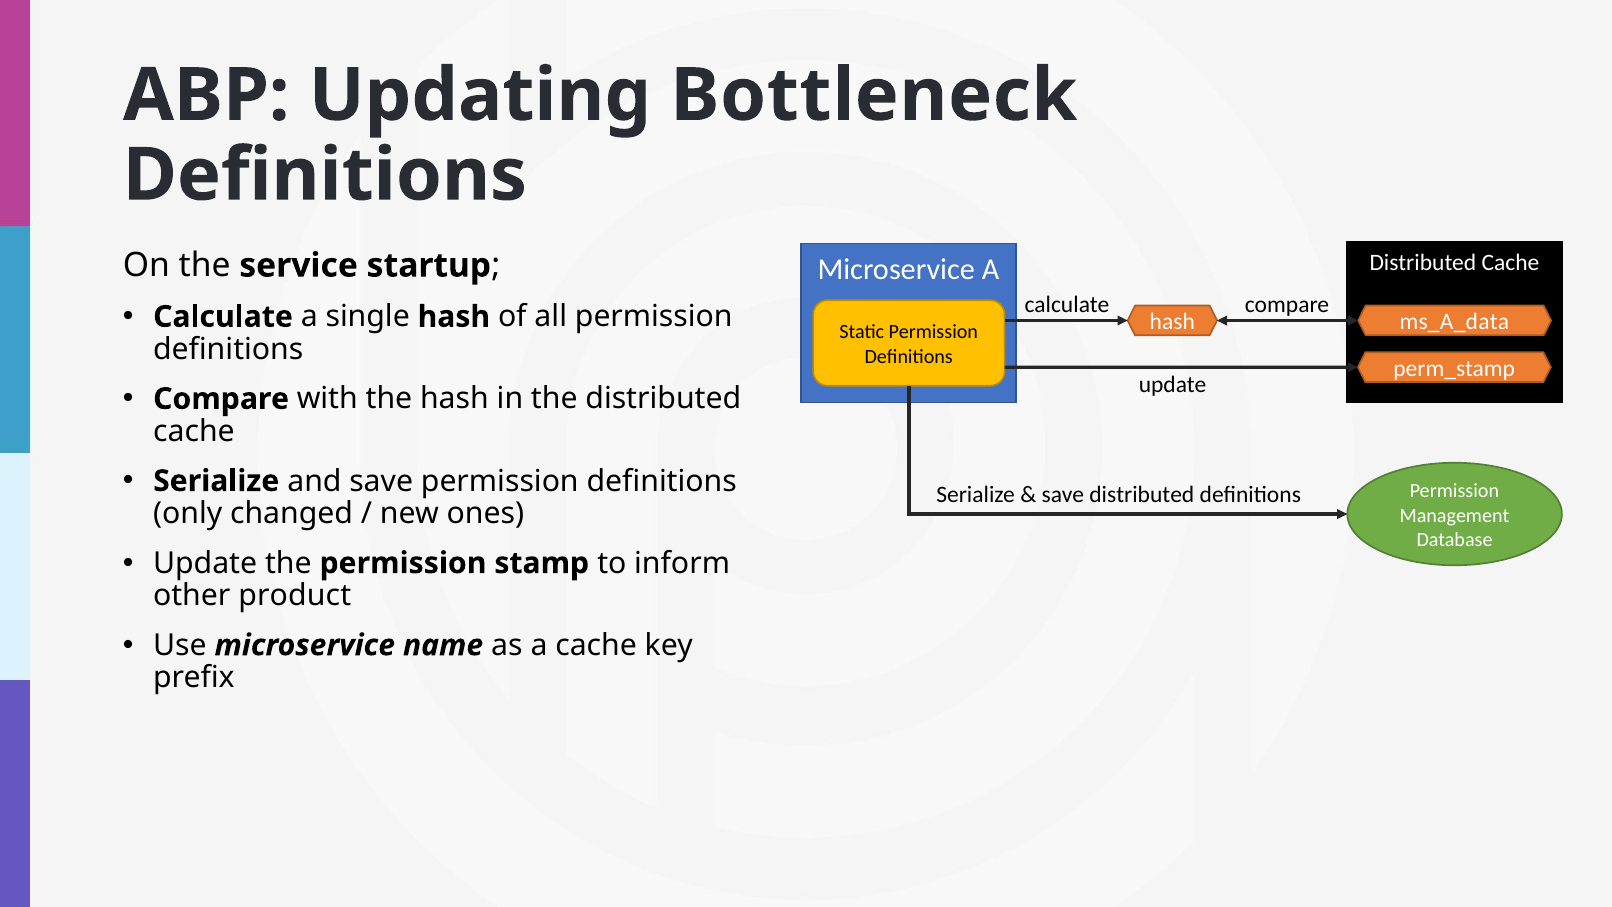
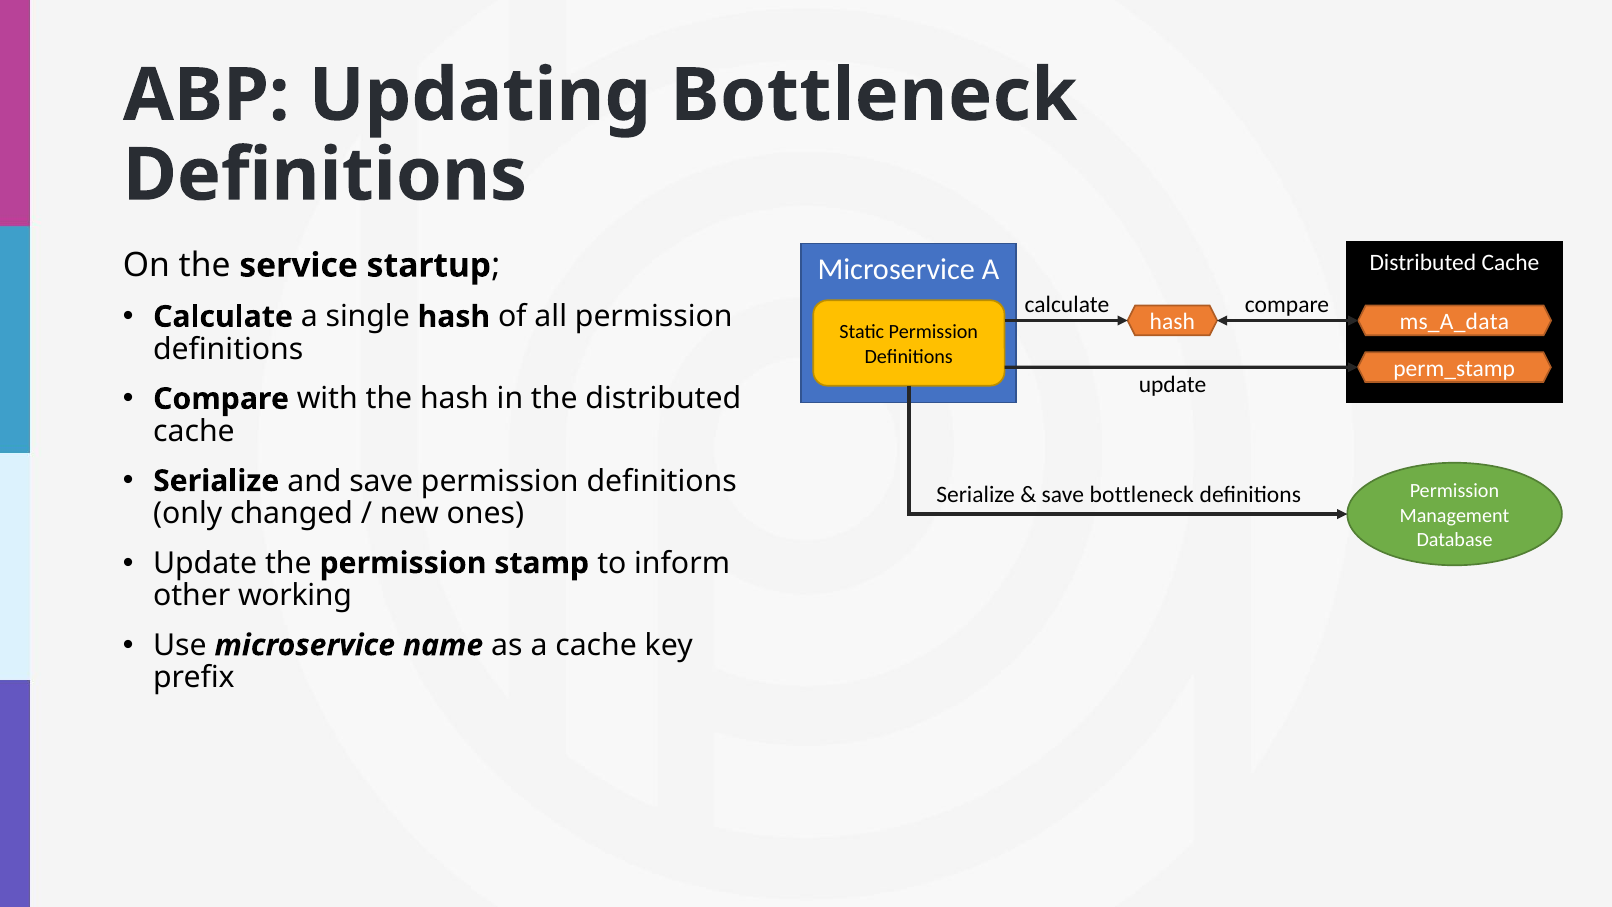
save distributed: distributed -> bottleneck
product: product -> working
